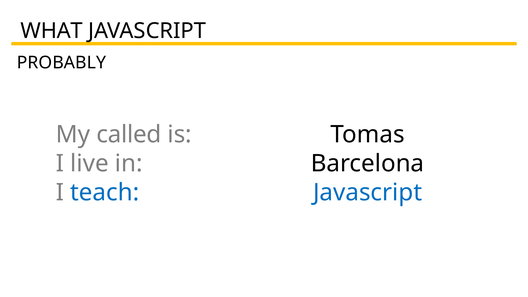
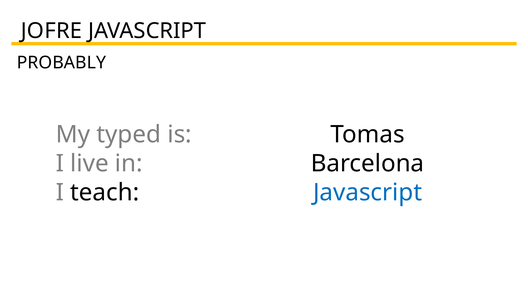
WHAT: WHAT -> JOFRE
called: called -> typed
teach colour: blue -> black
